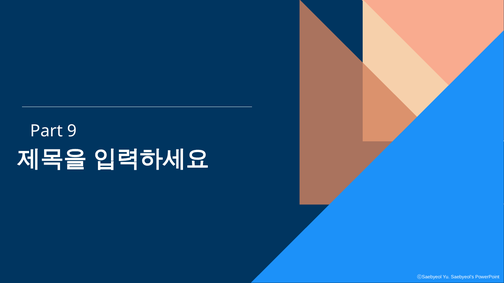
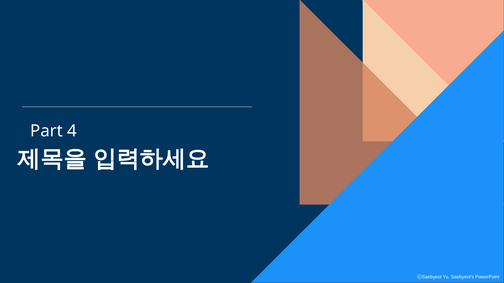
9: 9 -> 4
